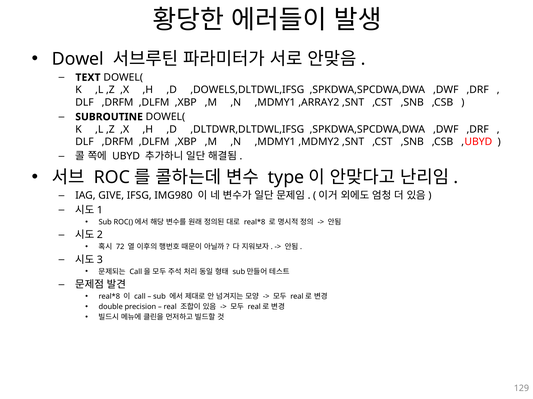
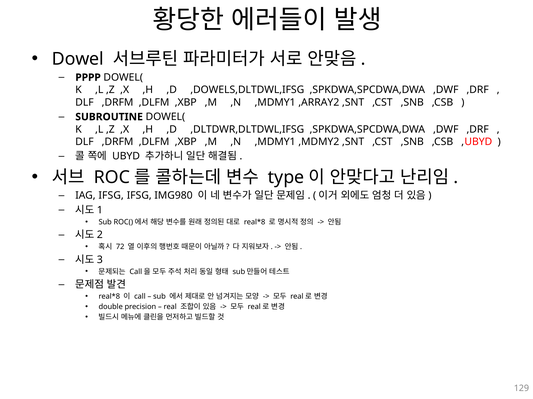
TEXT: TEXT -> PPPP
IAG GIVE: GIVE -> IFSG
